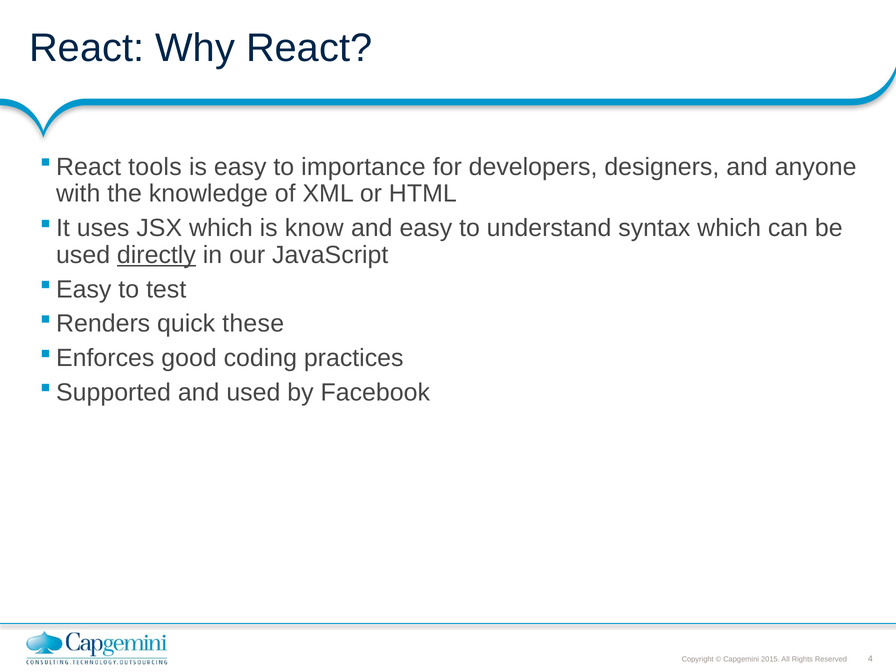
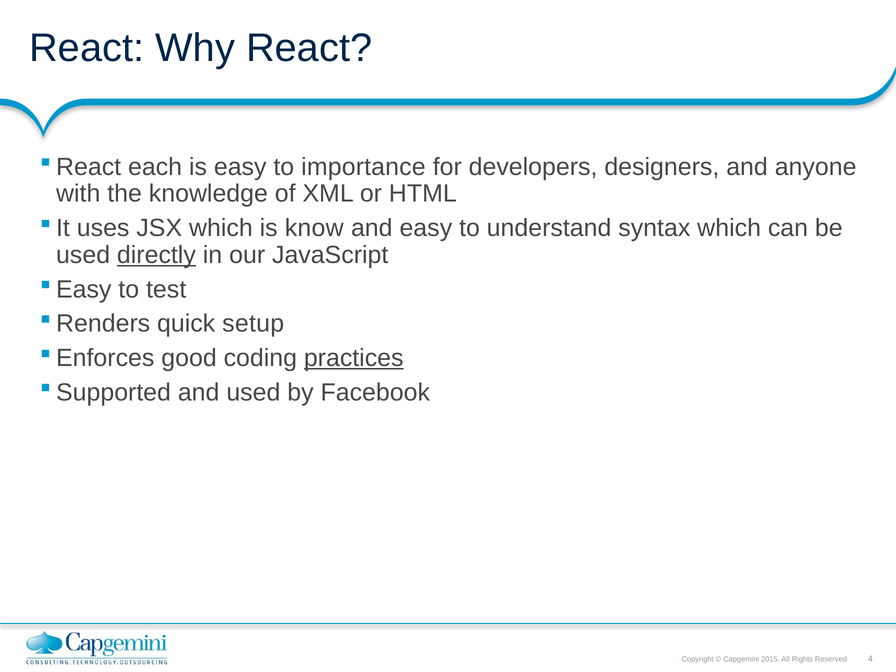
tools: tools -> each
these: these -> setup
practices underline: none -> present
